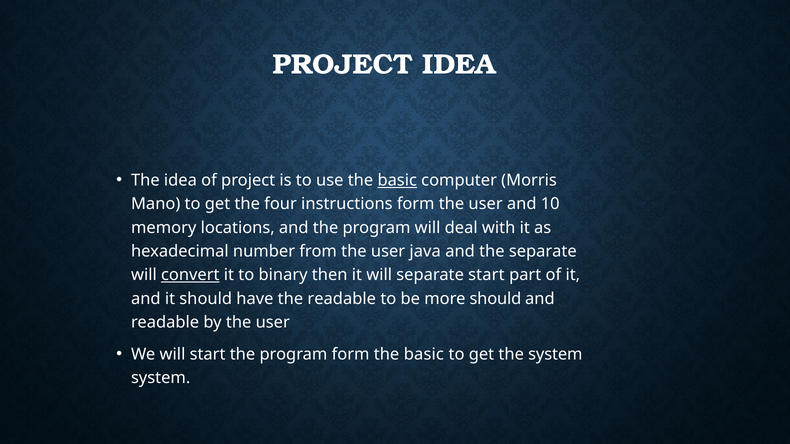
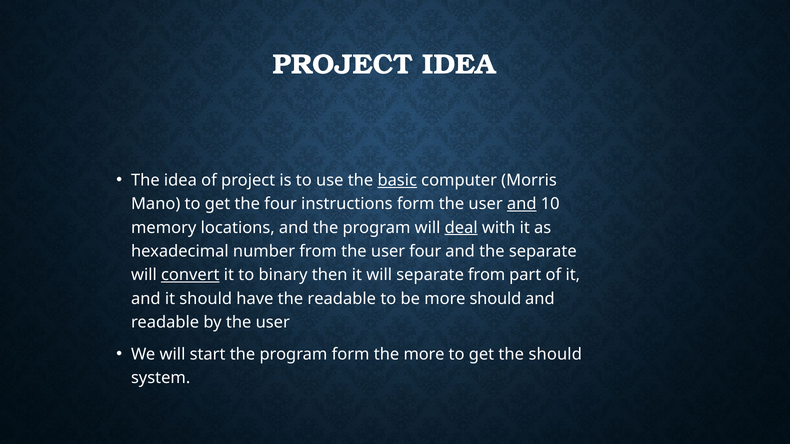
and at (522, 204) underline: none -> present
deal underline: none -> present
user java: java -> four
separate start: start -> from
form the basic: basic -> more
the system: system -> should
